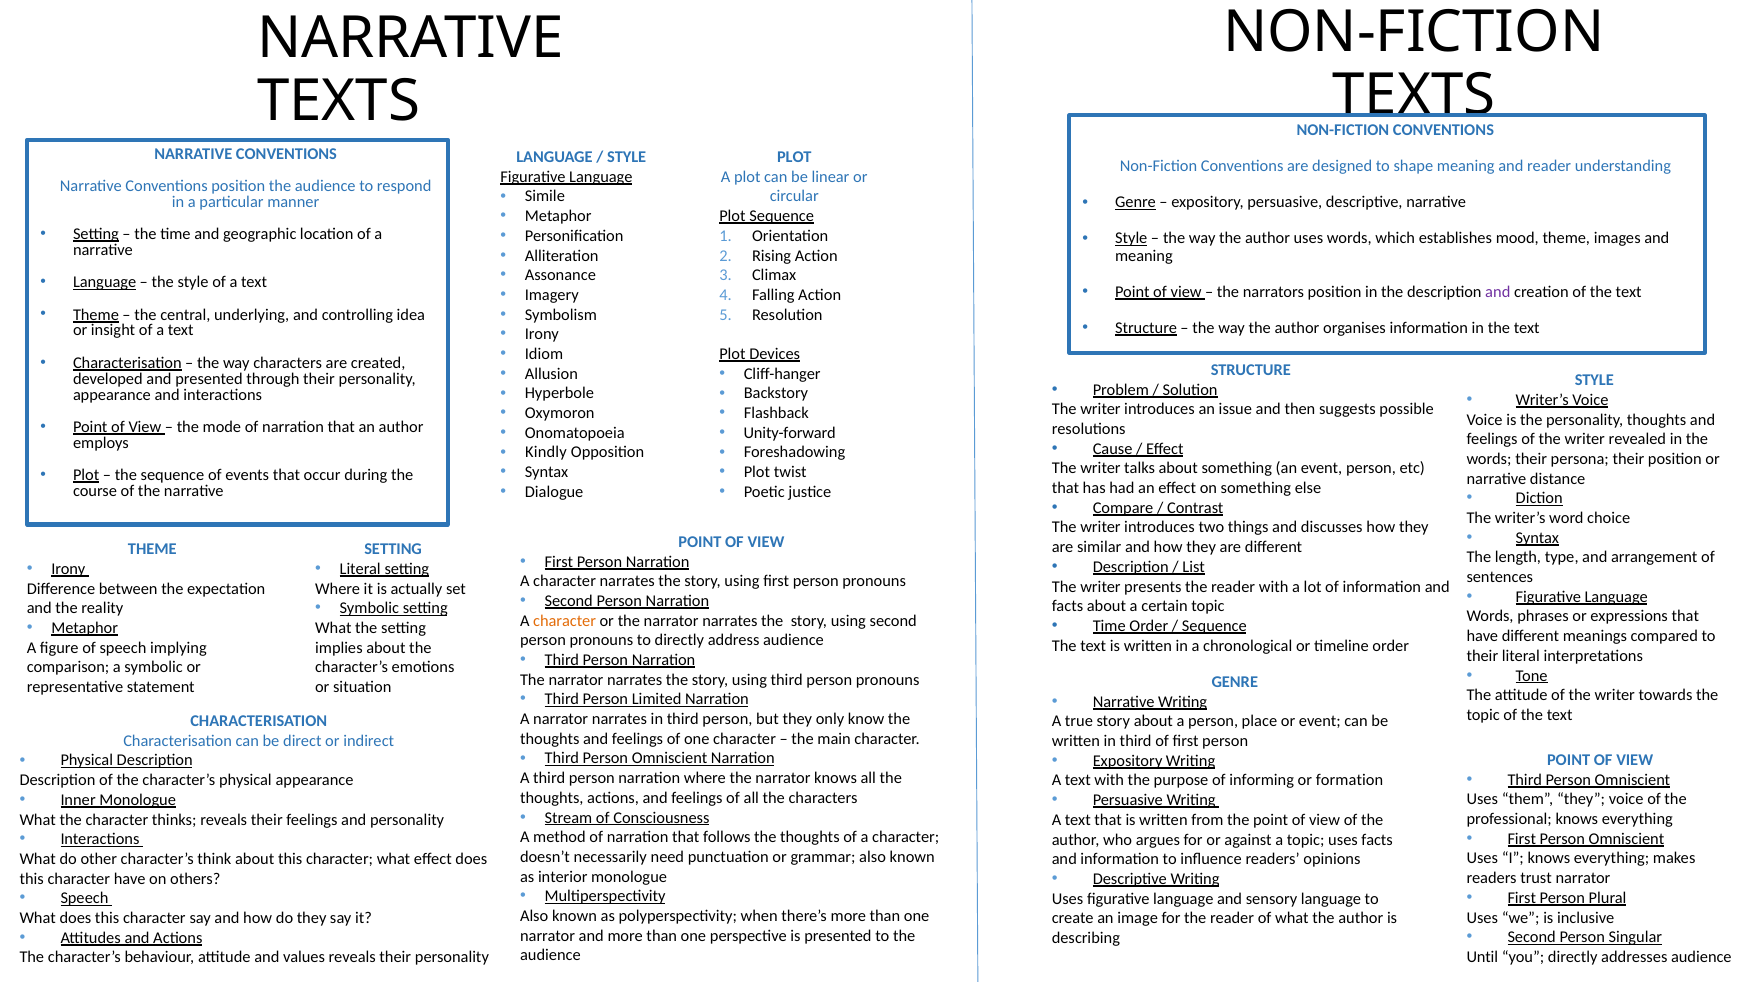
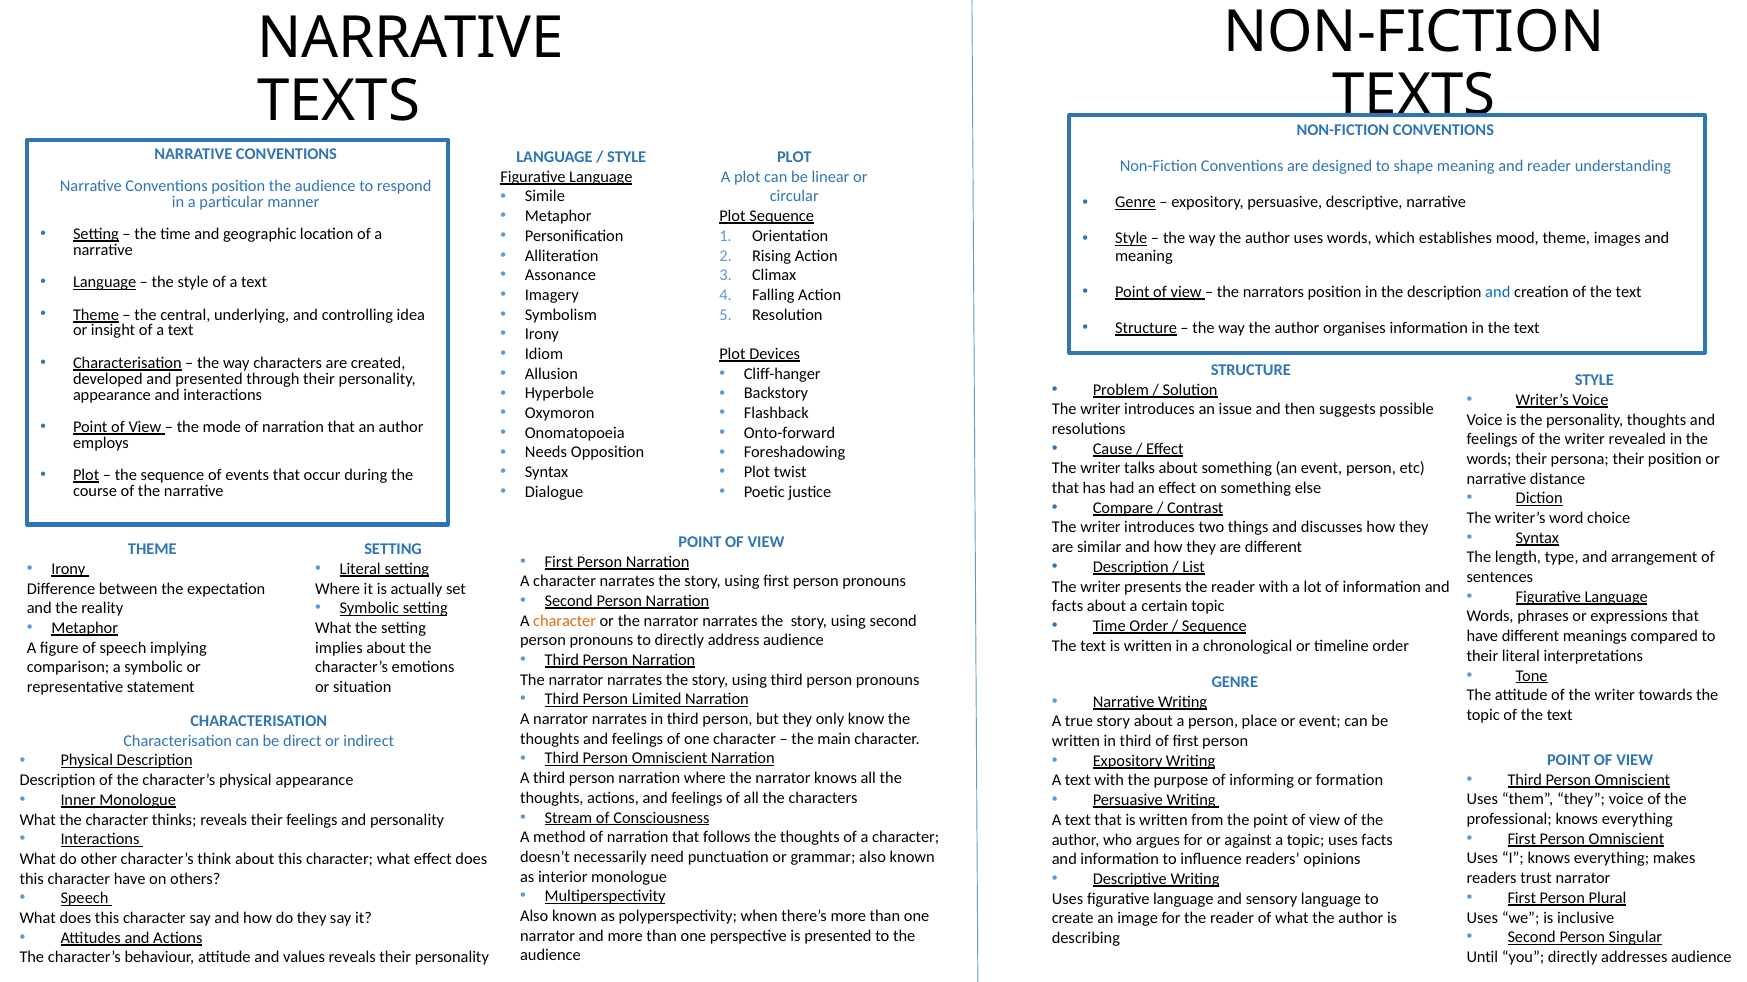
and at (1498, 292) colour: purple -> blue
Unity-forward: Unity-forward -> Onto-forward
Kindly: Kindly -> Needs
